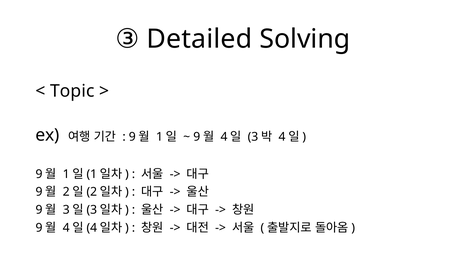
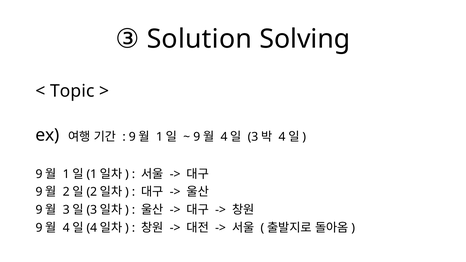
Detailed: Detailed -> Solution
